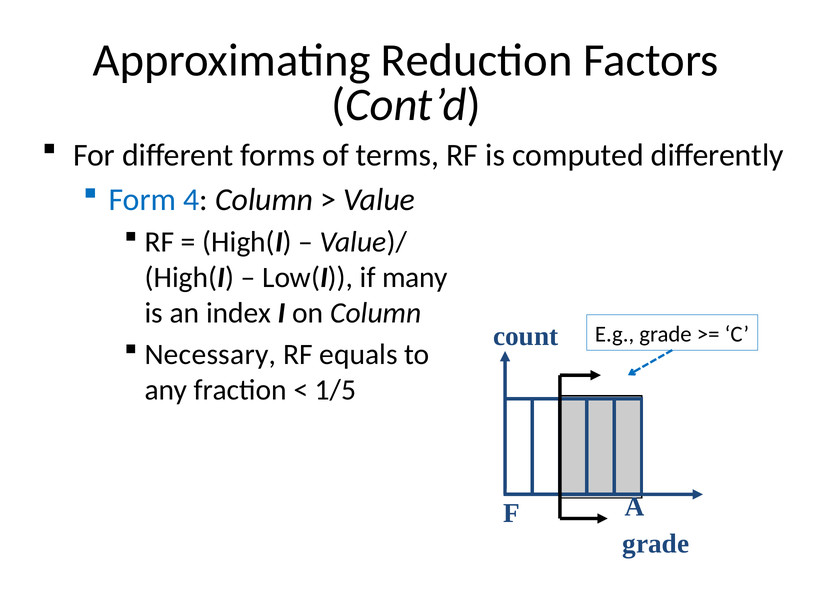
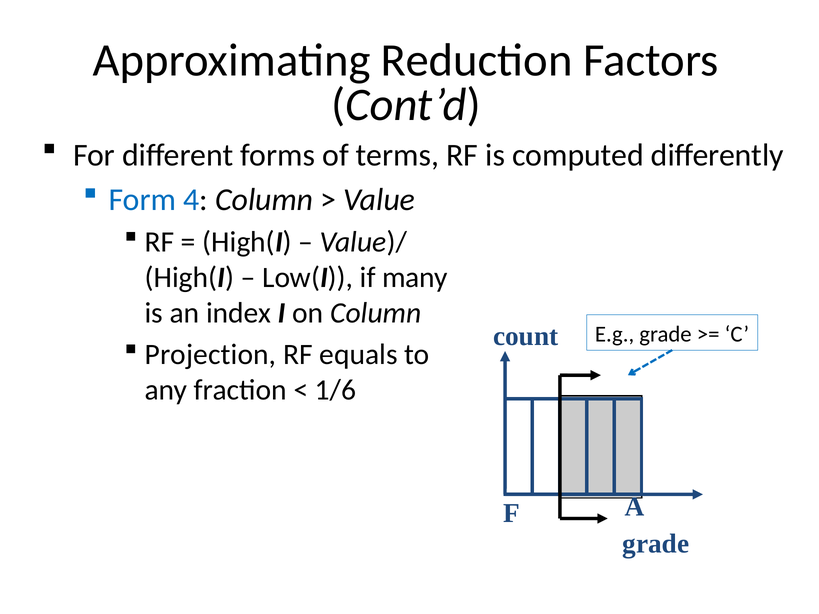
Necessary: Necessary -> Projection
1/5: 1/5 -> 1/6
